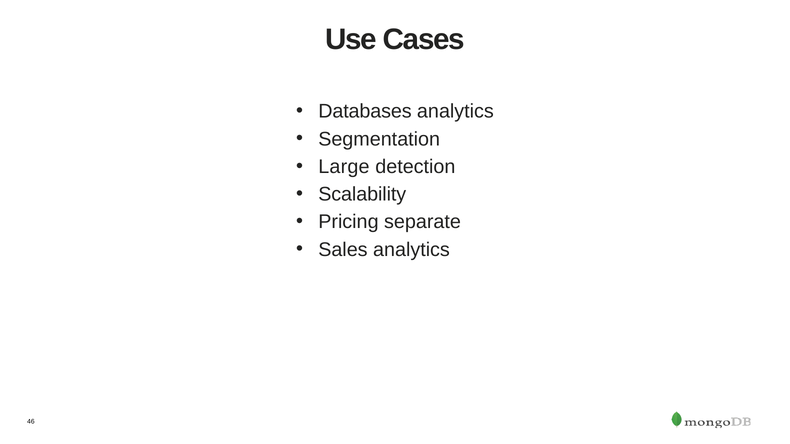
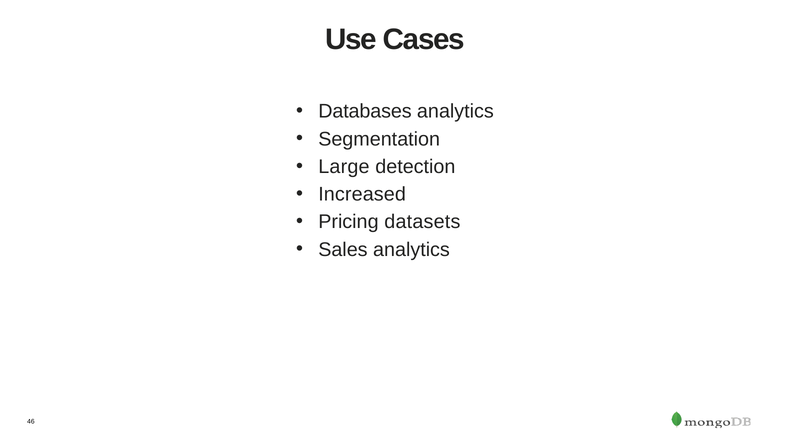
Scalability: Scalability -> Increased
separate: separate -> datasets
